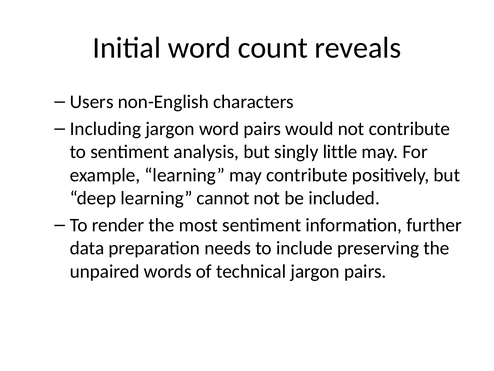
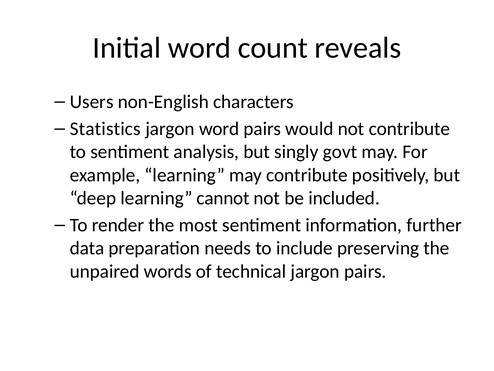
Including: Including -> Statistics
little: little -> govt
